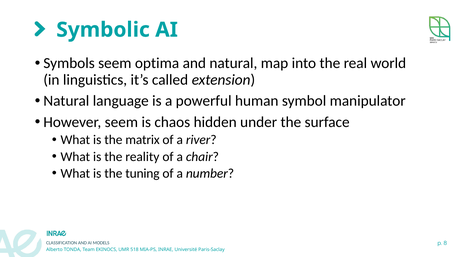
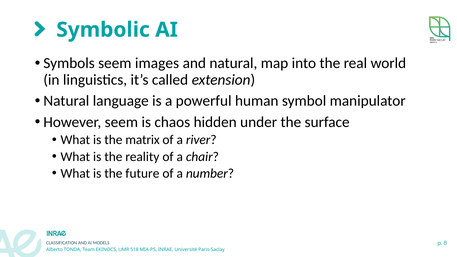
optima: optima -> images
tuning: tuning -> future
